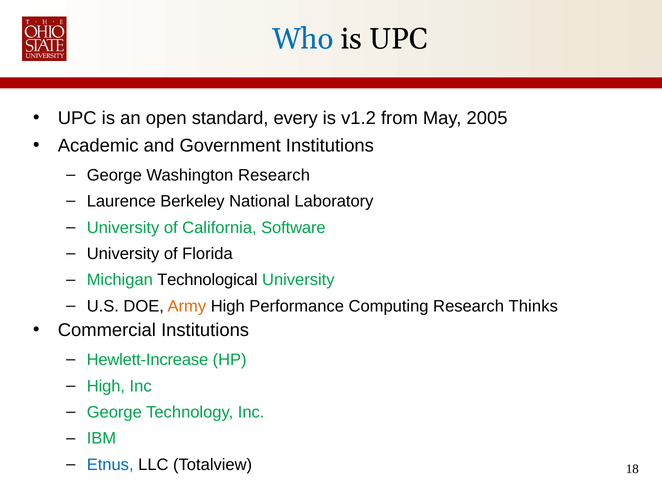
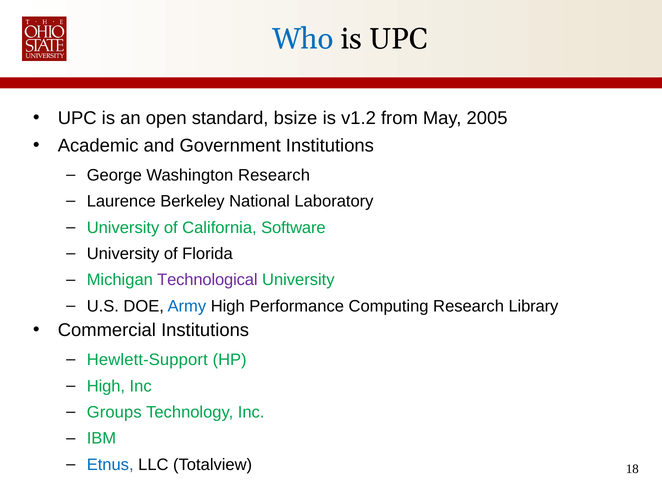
every: every -> bsize
Technological colour: black -> purple
Army colour: orange -> blue
Thinks: Thinks -> Library
Hewlett-Increase: Hewlett-Increase -> Hewlett-Support
George at (114, 412): George -> Groups
